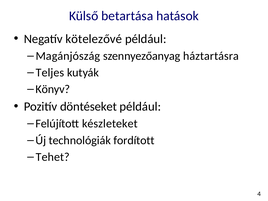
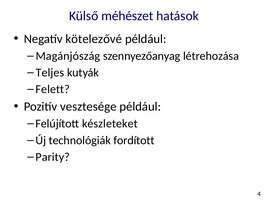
betartása: betartása -> méhészet
háztartásra: háztartásra -> létrehozása
Könyv: Könyv -> Felett
döntéseket: döntéseket -> vesztesége
Tehet: Tehet -> Parity
